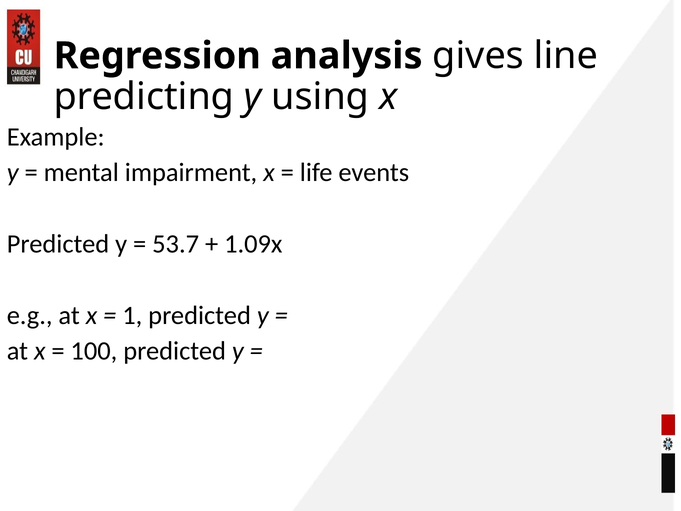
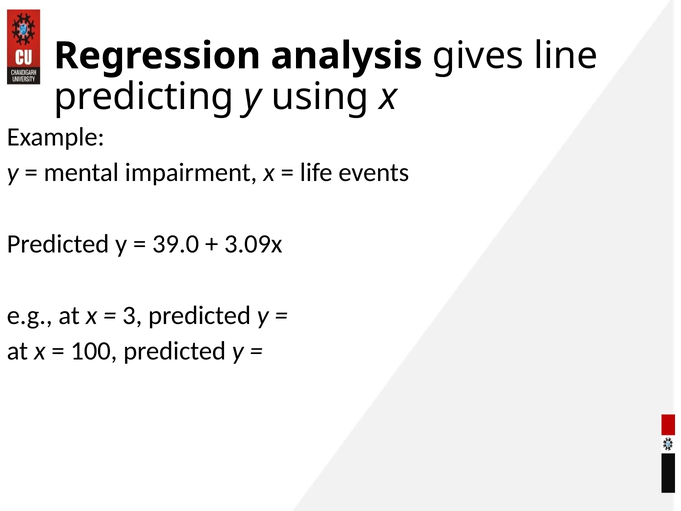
53.7: 53.7 -> 39.0
1.09x: 1.09x -> 3.09x
1: 1 -> 3
